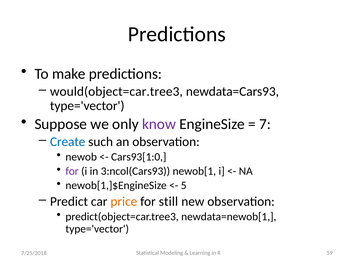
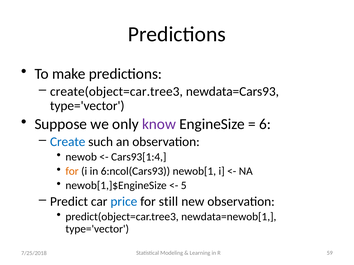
would(object=car.tree3: would(object=car.tree3 -> create(object=car.tree3
7: 7 -> 6
Cars93[1:0: Cars93[1:0 -> Cars93[1:4
for at (72, 172) colour: purple -> orange
3:ncol(Cars93: 3:ncol(Cars93 -> 6:ncol(Cars93
price colour: orange -> blue
